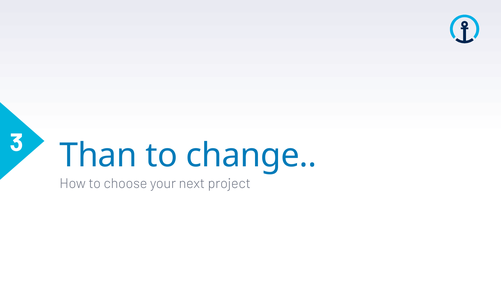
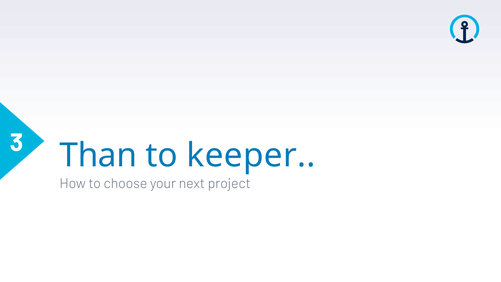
change: change -> keeper
